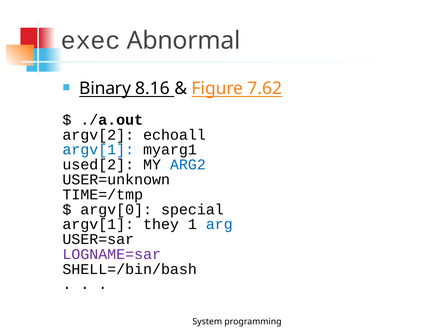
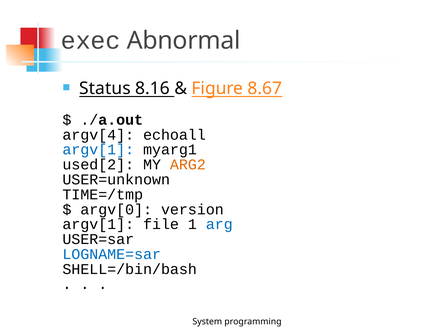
Binary: Binary -> Status
7.62: 7.62 -> 8.67
argv[2: argv[2 -> argv[4
ARG2 colour: blue -> orange
special: special -> version
they: they -> file
LOGNAME=sar colour: purple -> blue
